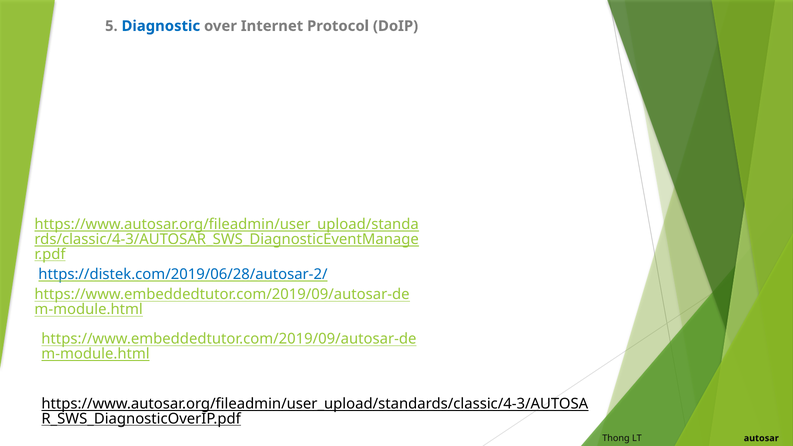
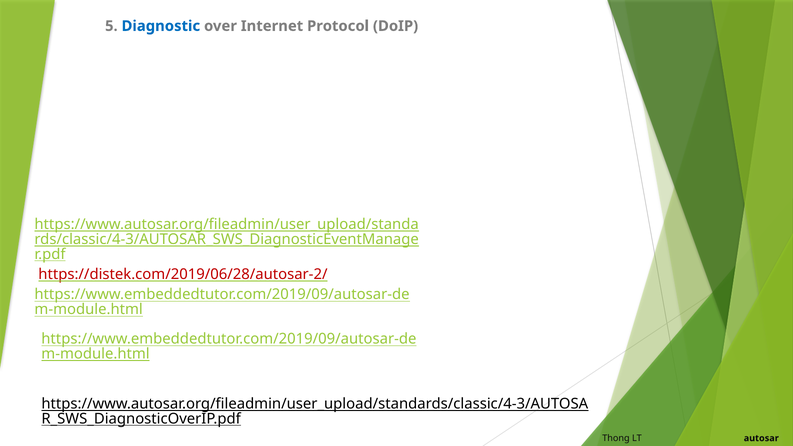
https://distek.com/2019/06/28/autosar-2/ colour: blue -> red
